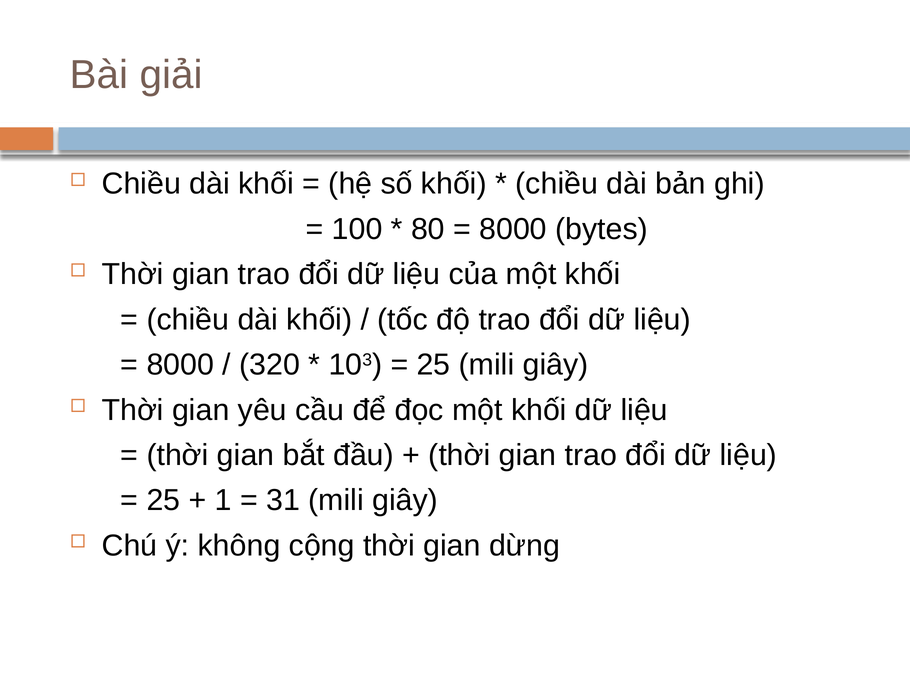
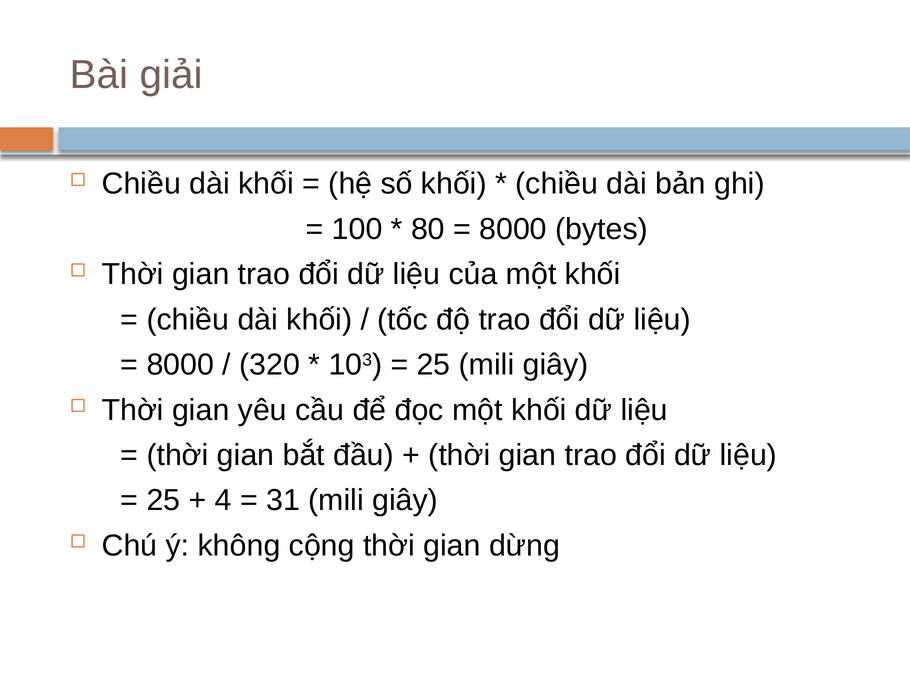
1: 1 -> 4
